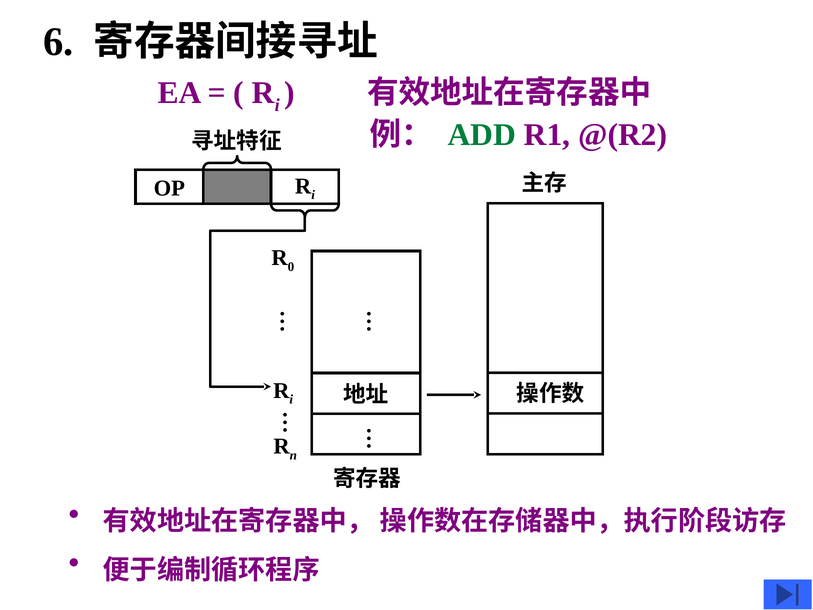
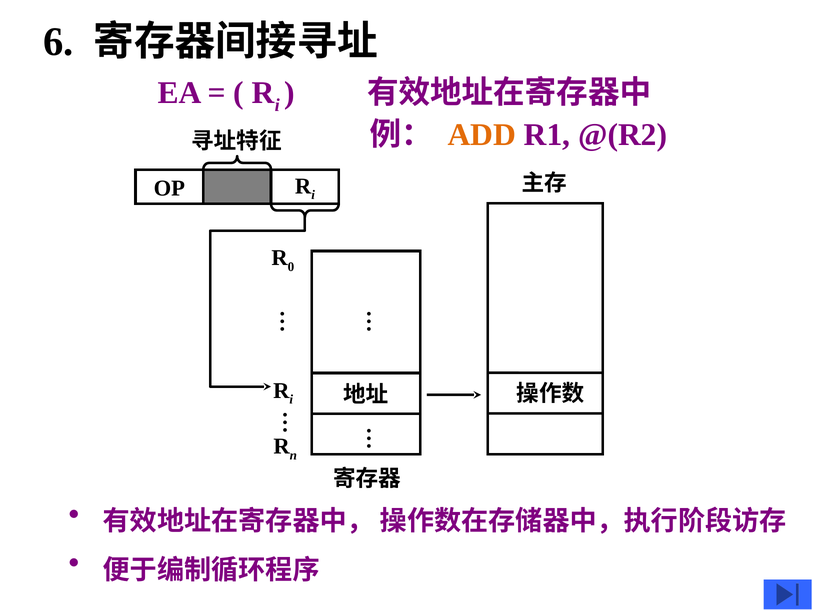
ADD colour: green -> orange
